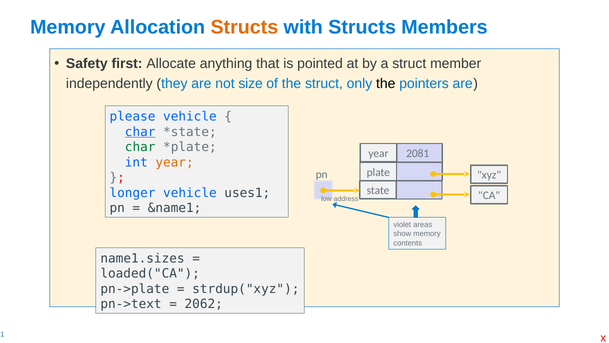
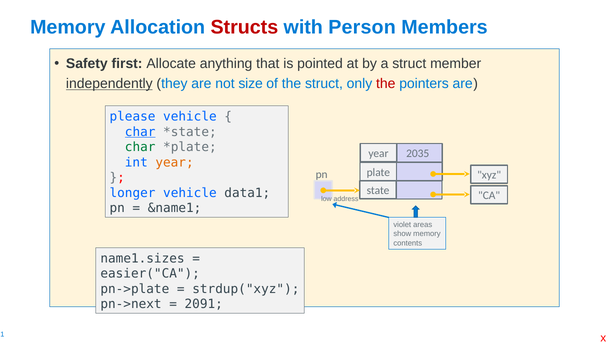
Structs at (244, 27) colour: orange -> red
with Structs: Structs -> Person
independently underline: none -> present
the at (386, 84) colour: black -> red
2081: 2081 -> 2035
uses1: uses1 -> data1
loaded("CA: loaded("CA -> easier("CA
pn->text: pn->text -> pn->next
2062: 2062 -> 2091
